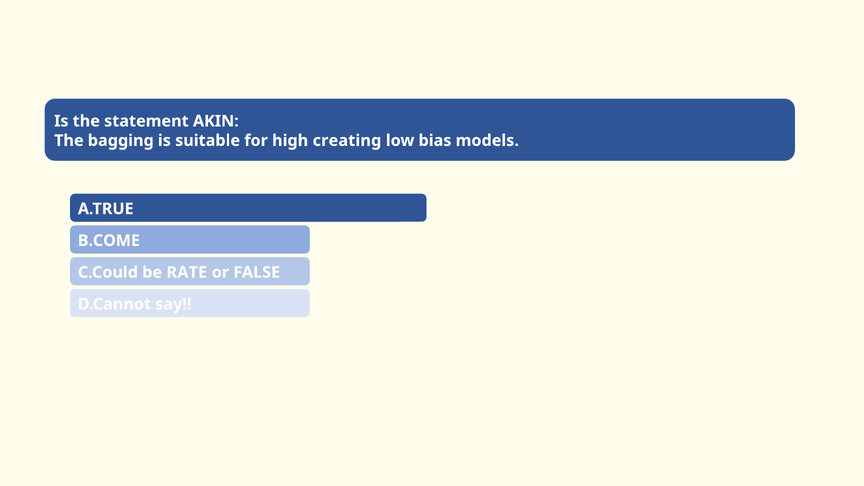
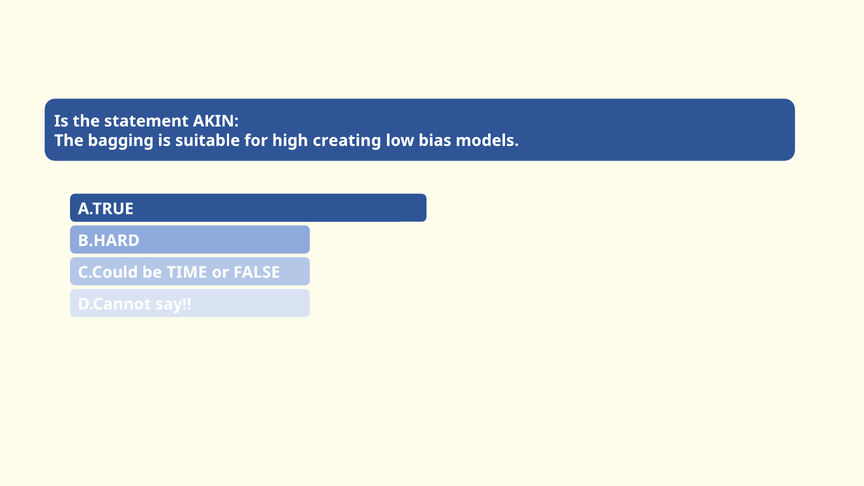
B.COME: B.COME -> B.HARD
RATE: RATE -> TIME
